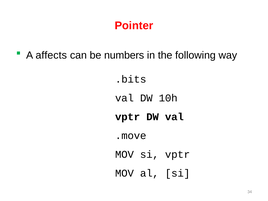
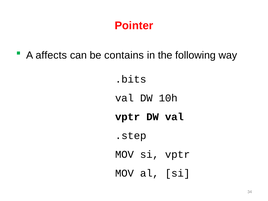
numbers: numbers -> contains
.move: .move -> .step
